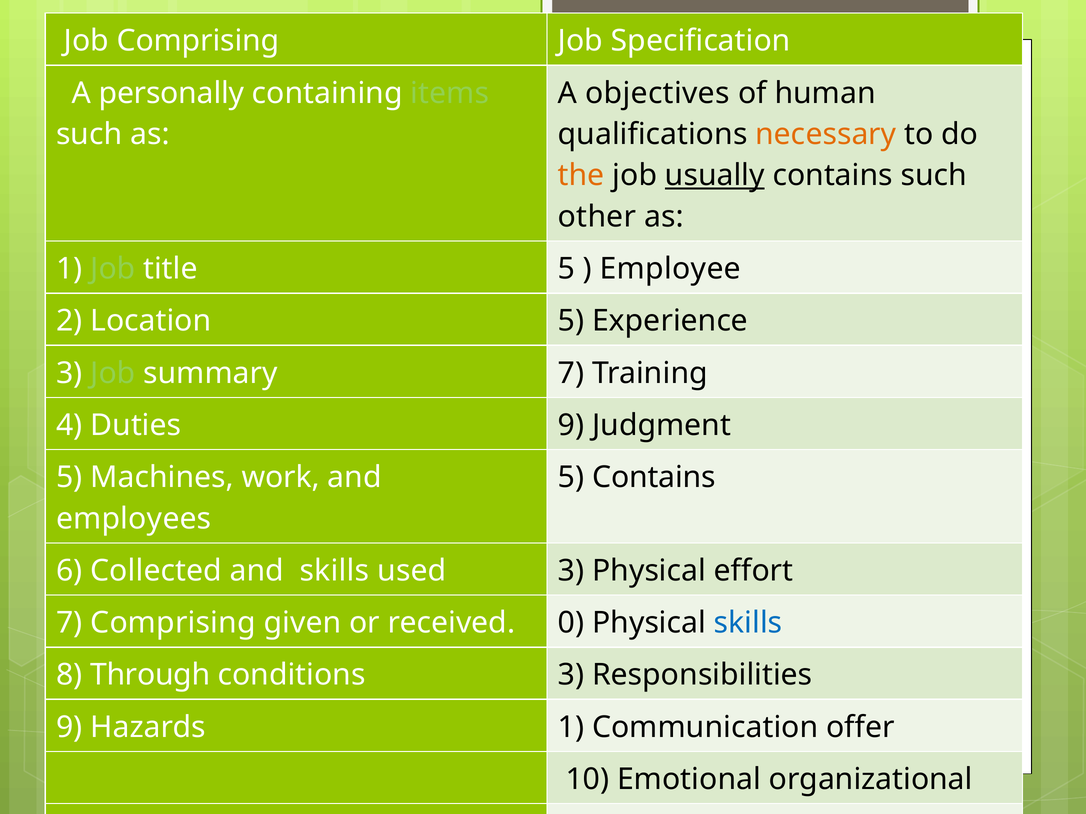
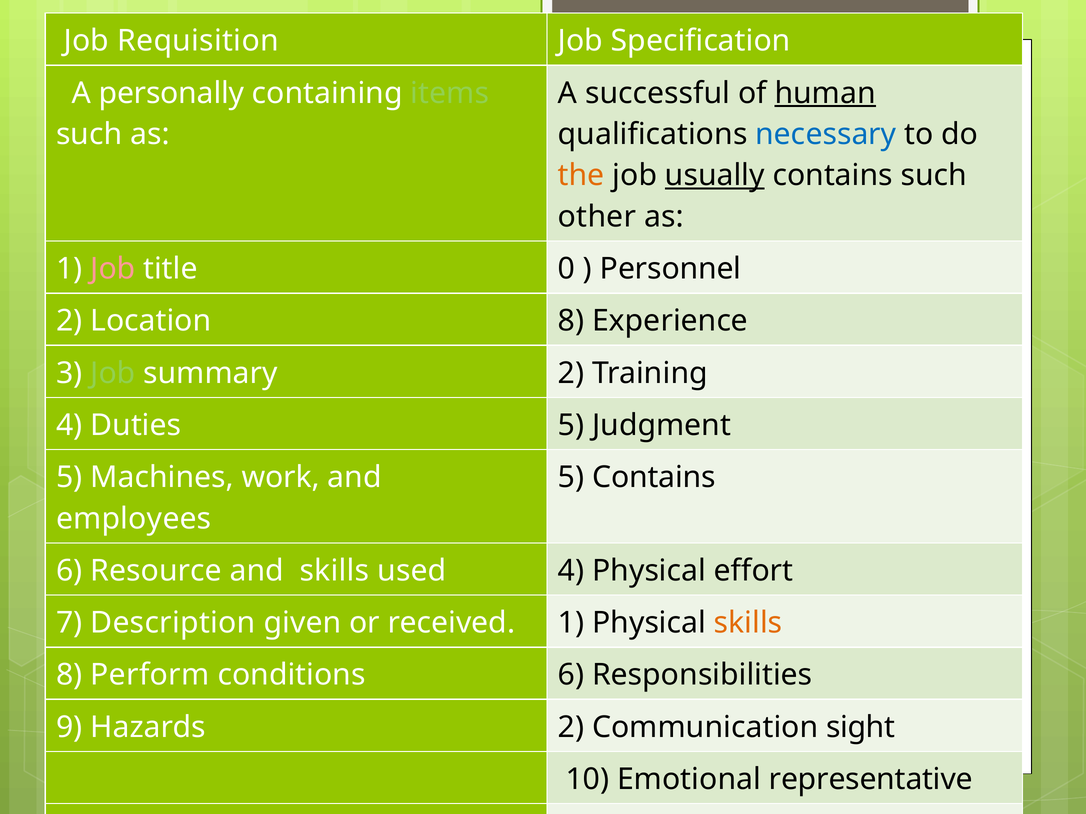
Job Comprising: Comprising -> Requisition
objectives: objectives -> successful
human underline: none -> present
necessary colour: orange -> blue
Job at (113, 269) colour: light green -> pink
title 5: 5 -> 0
Employee: Employee -> Personnel
Location 5: 5 -> 8
summary 7: 7 -> 2
Duties 9: 9 -> 5
Collected: Collected -> Resource
used 3: 3 -> 4
7 Comprising: Comprising -> Description
received 0: 0 -> 1
skills at (748, 623) colour: blue -> orange
Through: Through -> Perform
conditions 3: 3 -> 6
Hazards 1: 1 -> 2
Communication offer: offer -> sight
organizational: organizational -> representative
